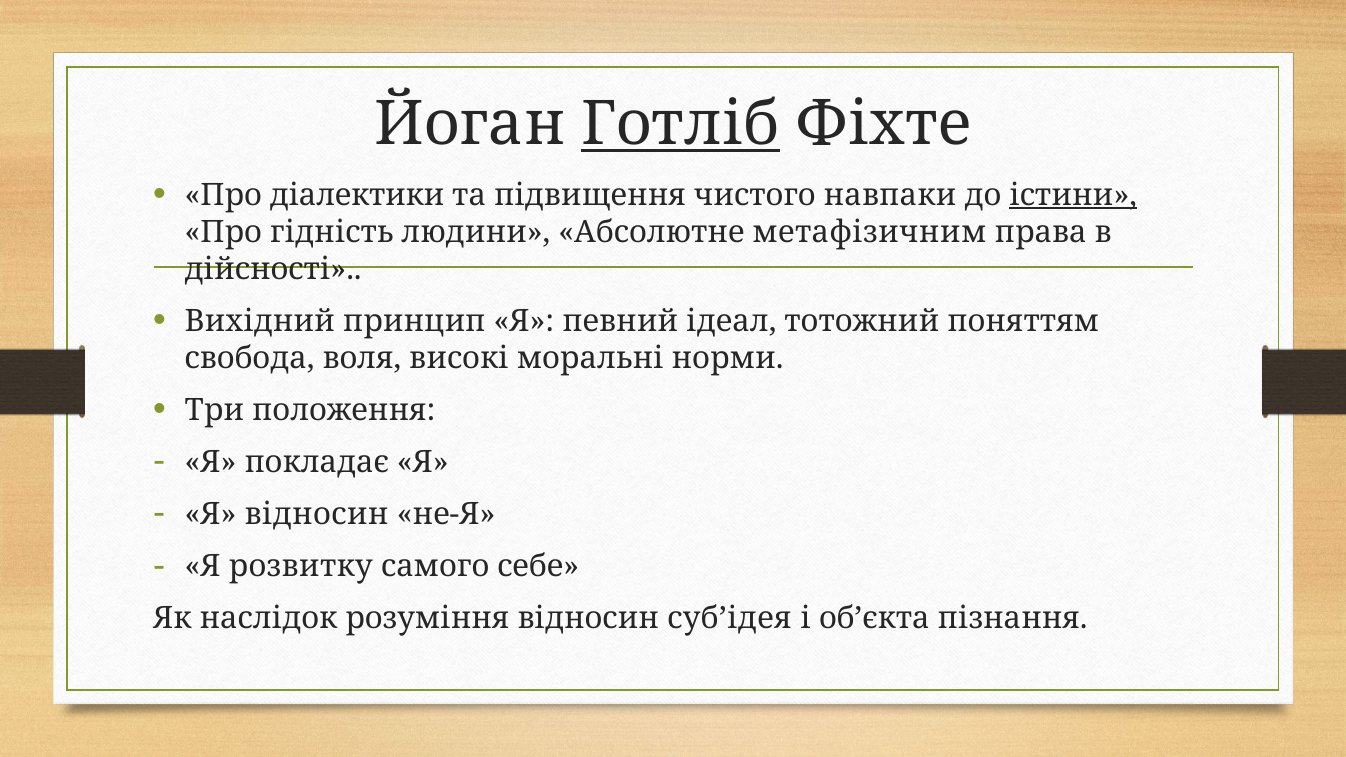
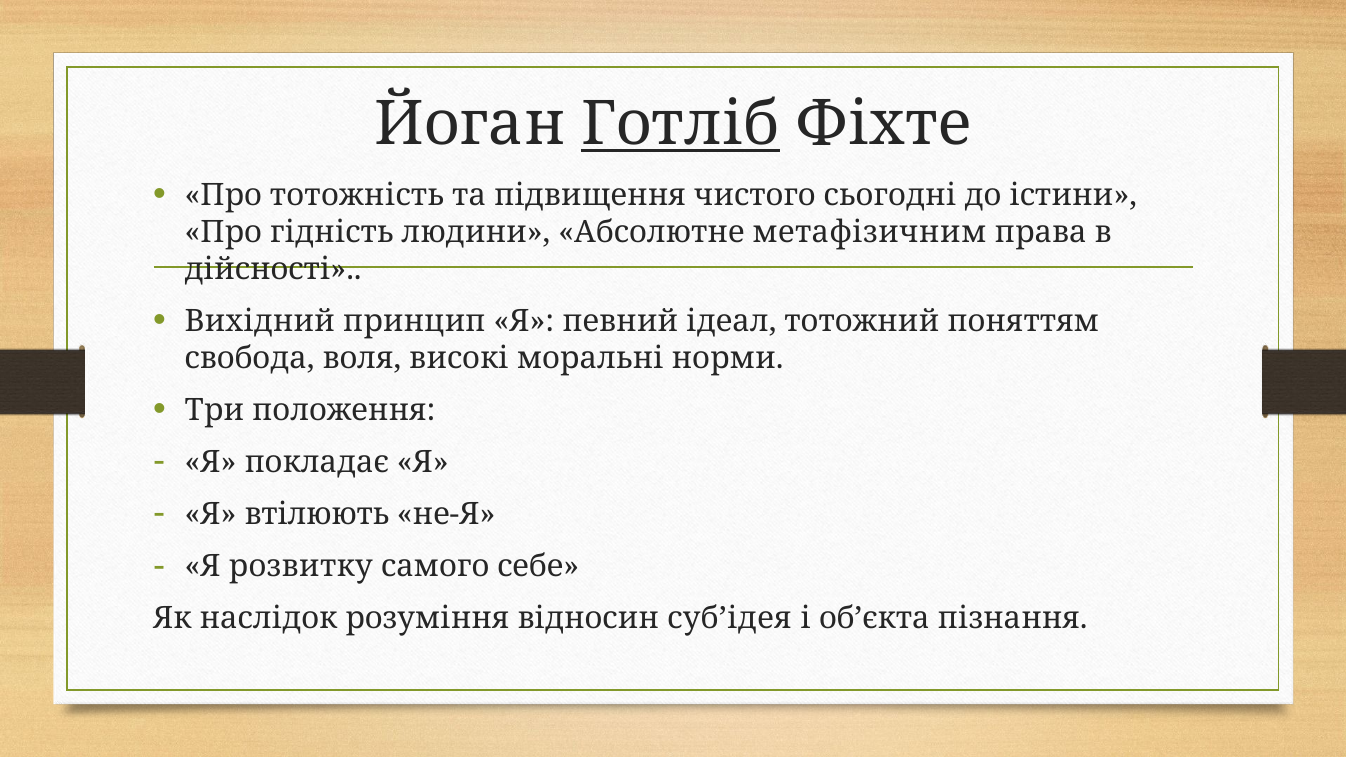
діалектики: діалектики -> тотожність
навпаки: навпаки -> сьогодні
істини underline: present -> none
Я відносин: відносин -> втілюють
